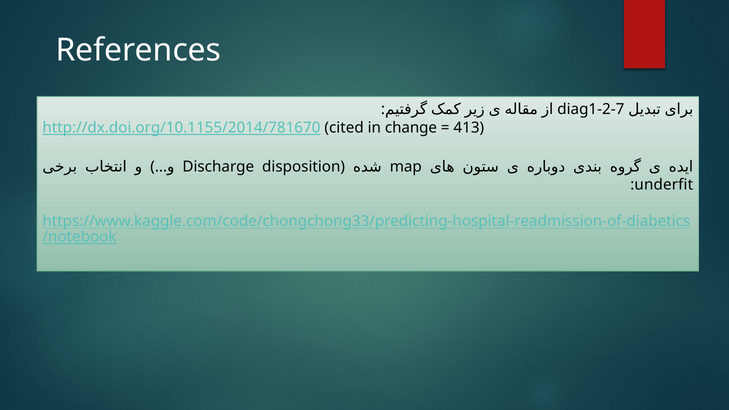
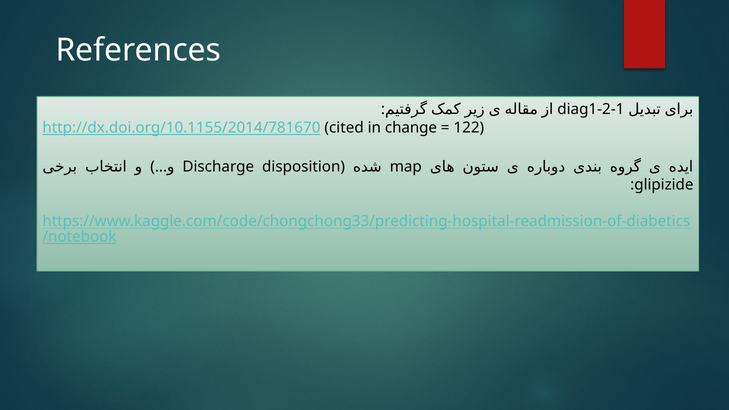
diag1-2-7: diag1-2-7 -> diag1-2-1
413: 413 -> 122
underfit: underfit -> glipizide
